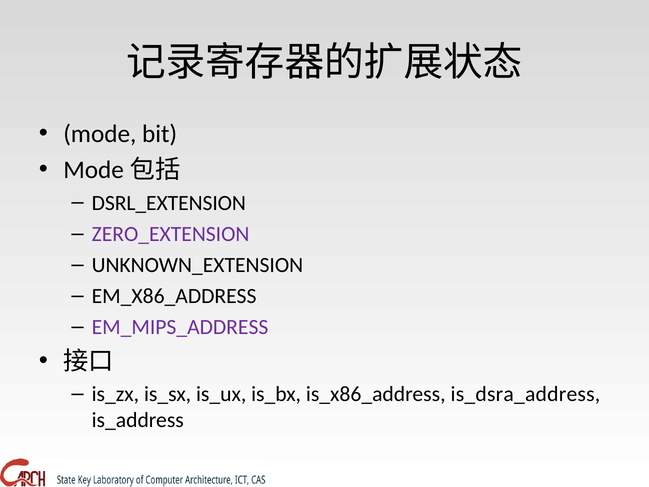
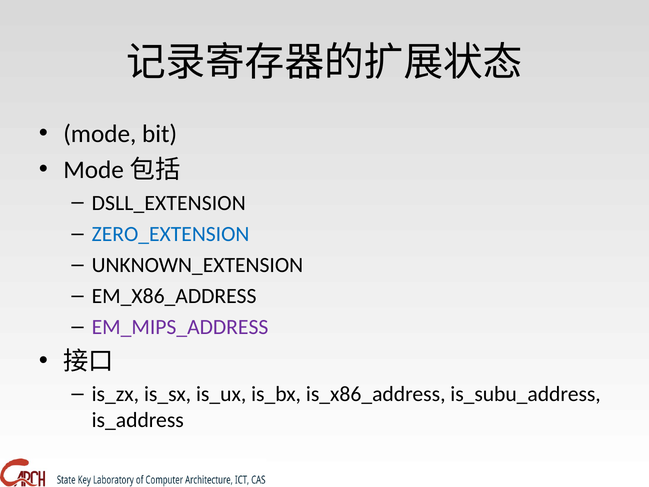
DSRL_EXTENSION: DSRL_EXTENSION -> DSLL_EXTENSION
ZERO_EXTENSION colour: purple -> blue
is_dsra_address: is_dsra_address -> is_subu_address
